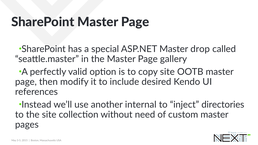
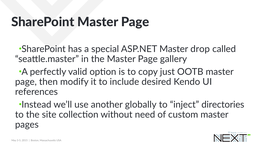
copy site: site -> just
internal: internal -> globally
